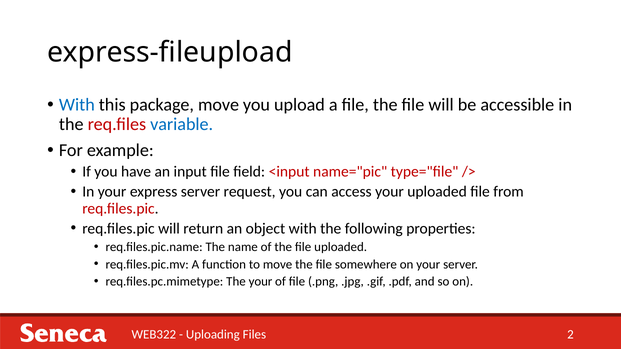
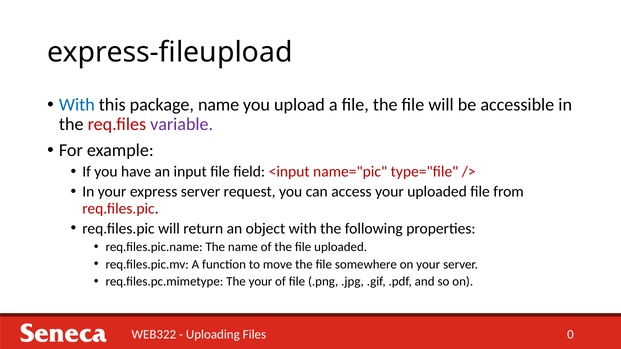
package move: move -> name
variable colour: blue -> purple
2: 2 -> 0
